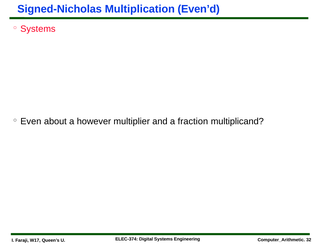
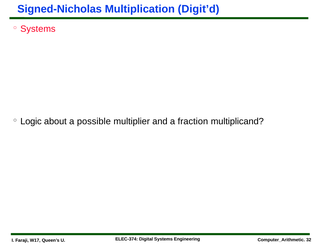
Even’d: Even’d -> Digit’d
Even: Even -> Logic
however: however -> possible
